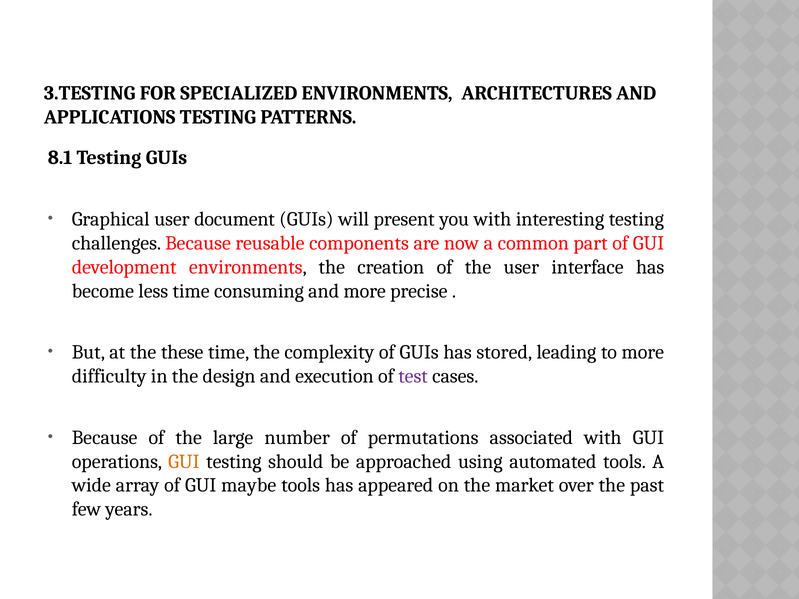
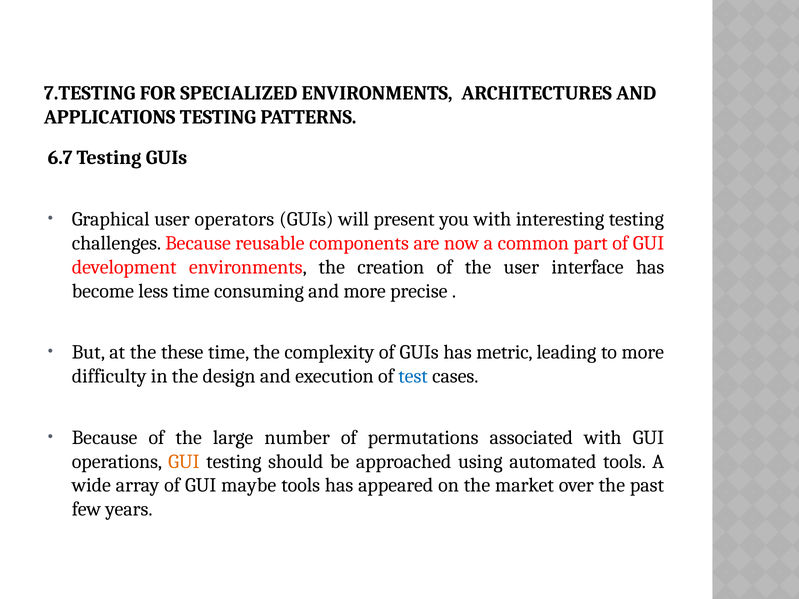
3.TESTING: 3.TESTING -> 7.TESTING
8.1: 8.1 -> 6.7
document: document -> operators
stored: stored -> metric
test colour: purple -> blue
